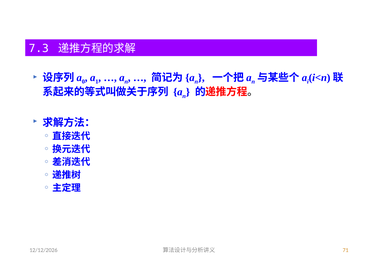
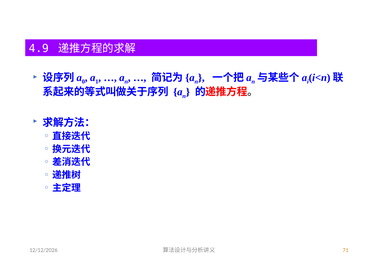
7.3: 7.3 -> 4.9
